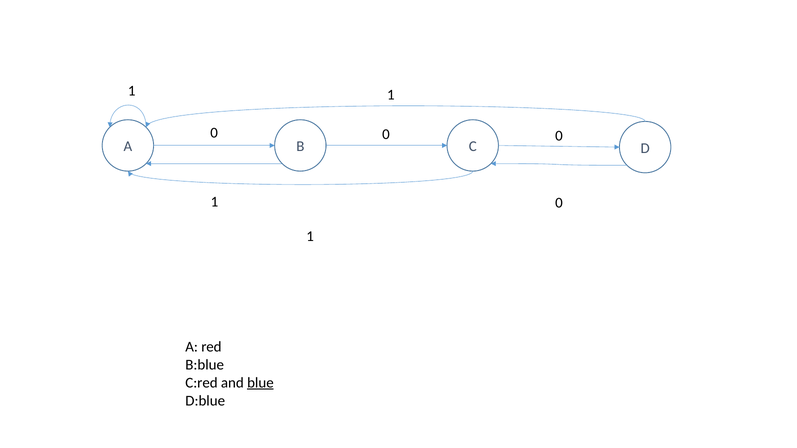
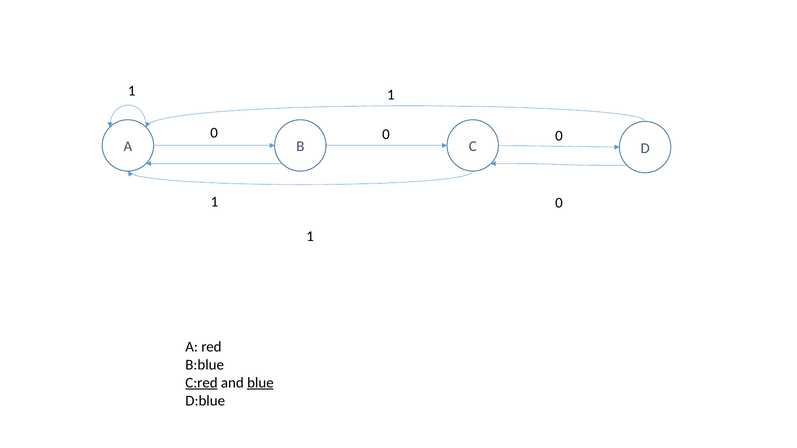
C:red underline: none -> present
